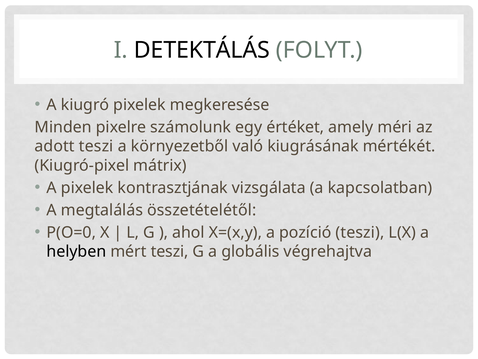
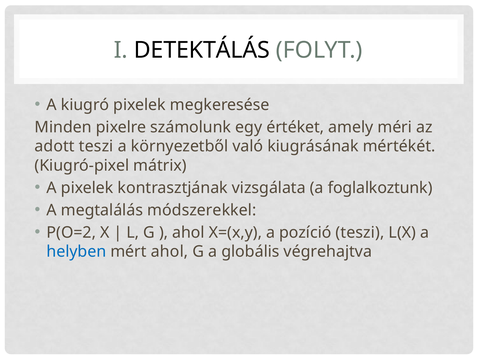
kapcsolatban: kapcsolatban -> foglalkoztunk
összetételétől: összetételétől -> módszerekkel
P(O=0: P(O=0 -> P(O=2
helyben colour: black -> blue
mért teszi: teszi -> ahol
